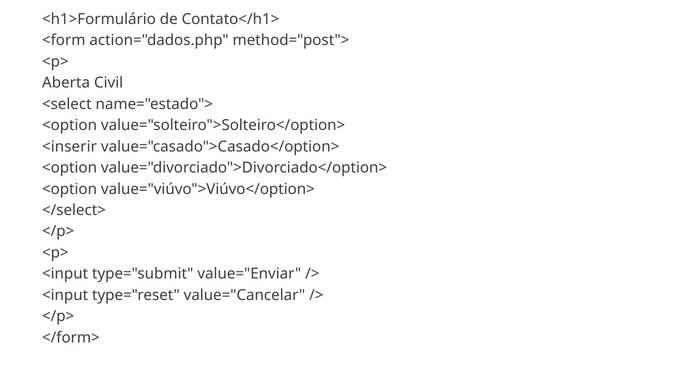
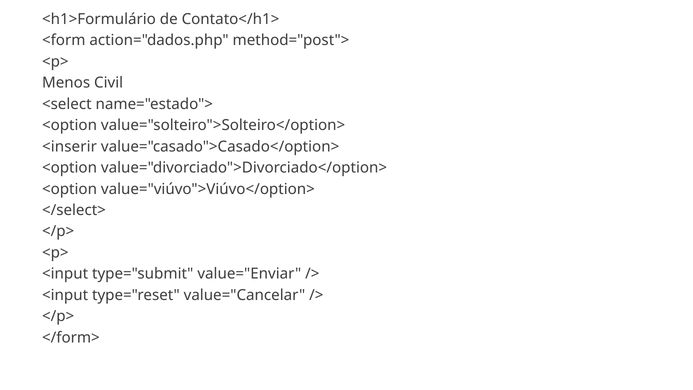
Aberta: Aberta -> Menos
